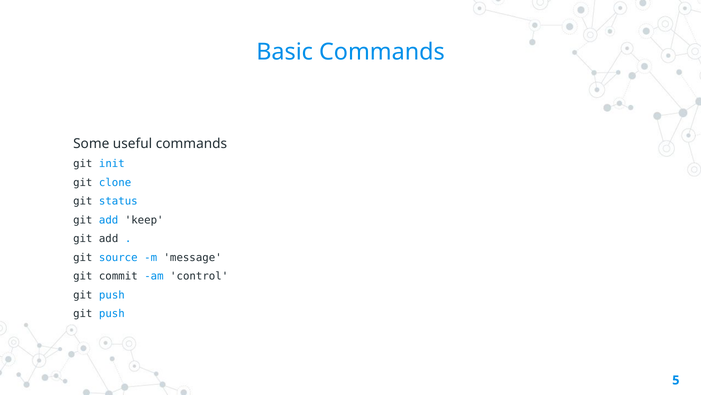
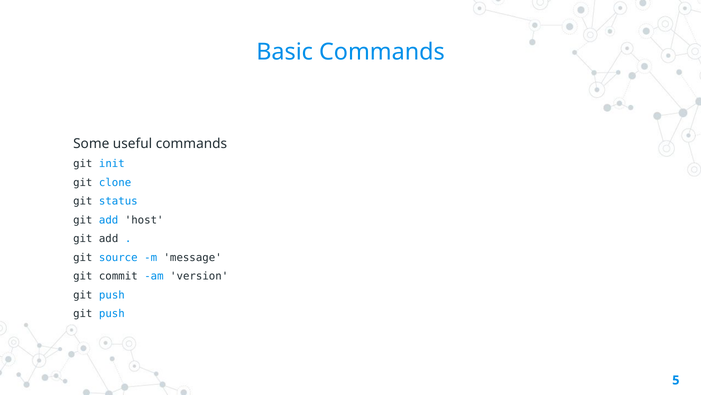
keep: keep -> host
control: control -> version
